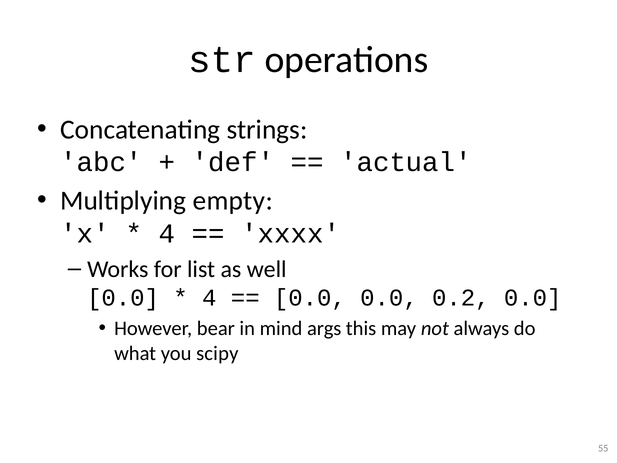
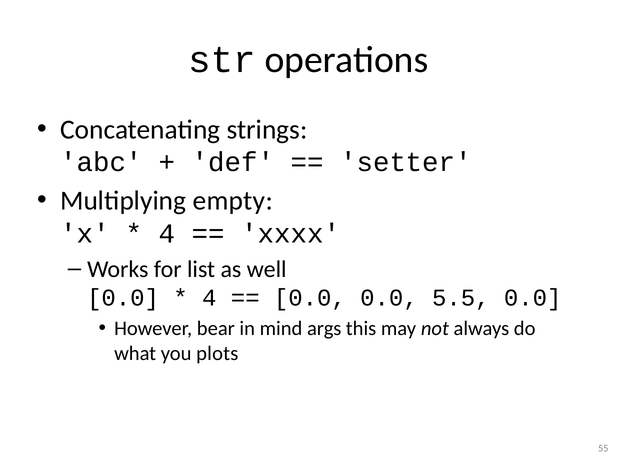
actual: actual -> setter
0.2: 0.2 -> 5.5
scipy: scipy -> plots
